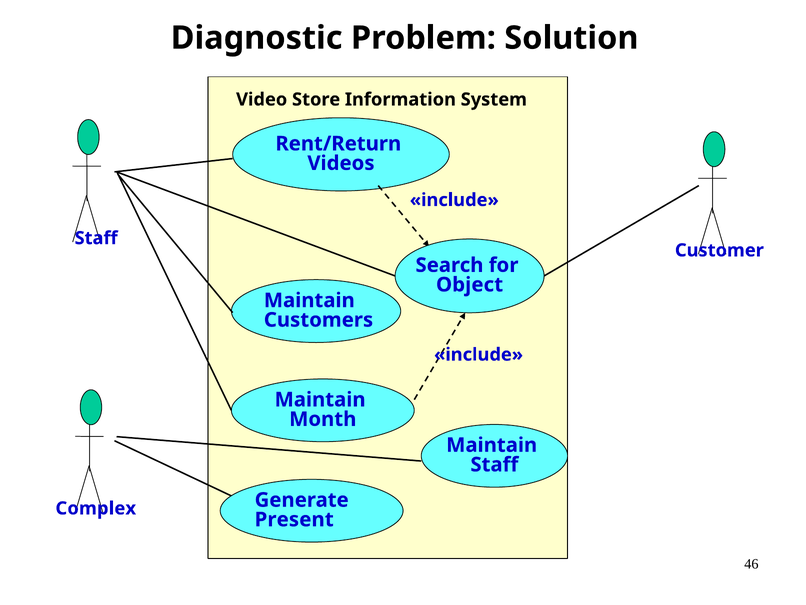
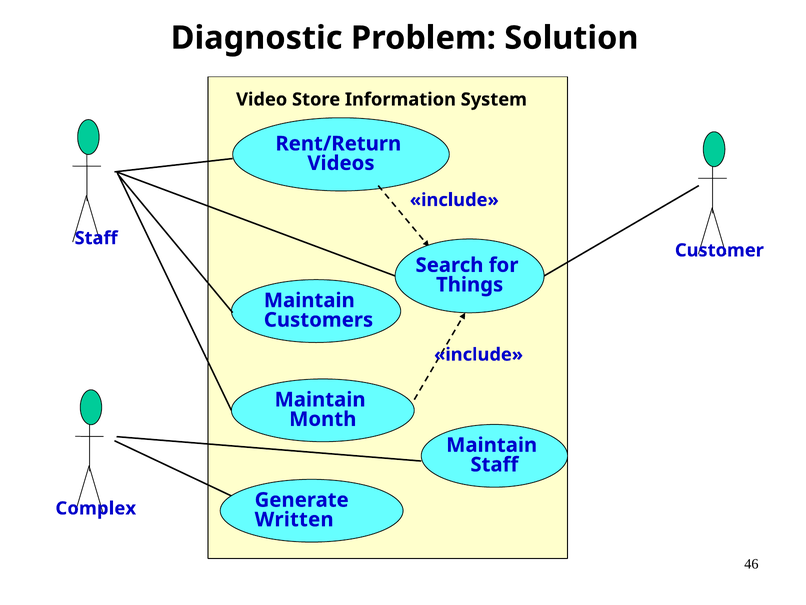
Object: Object -> Things
Present: Present -> Written
